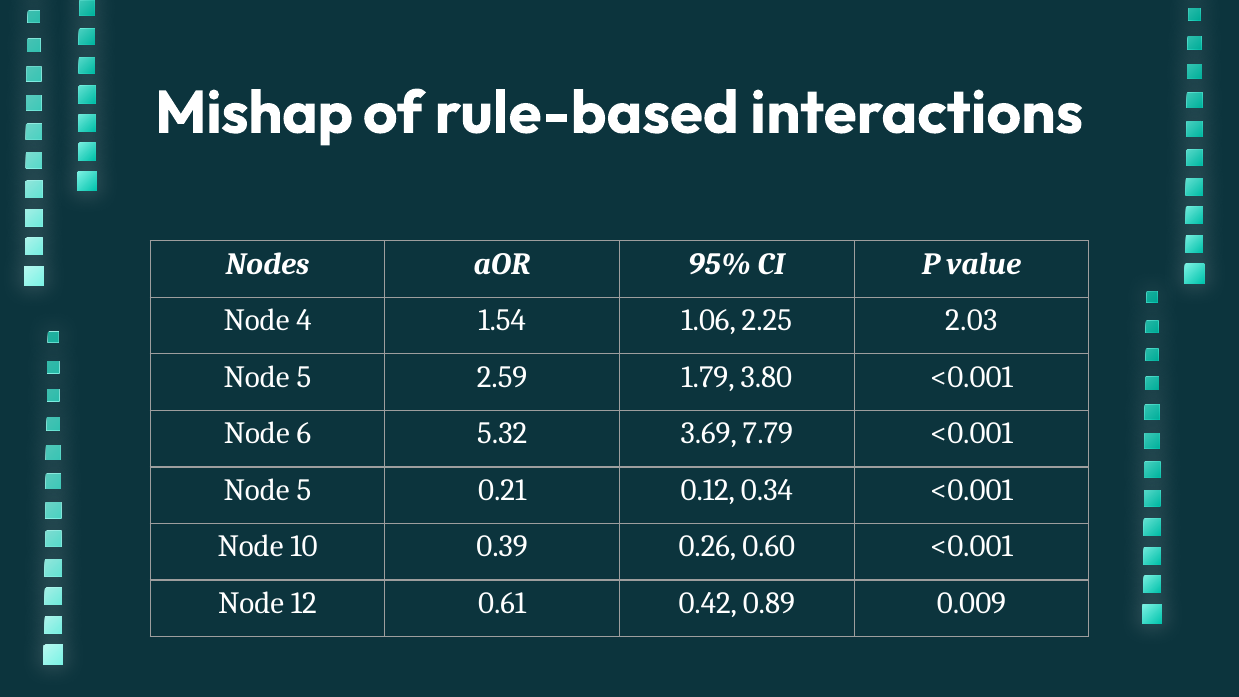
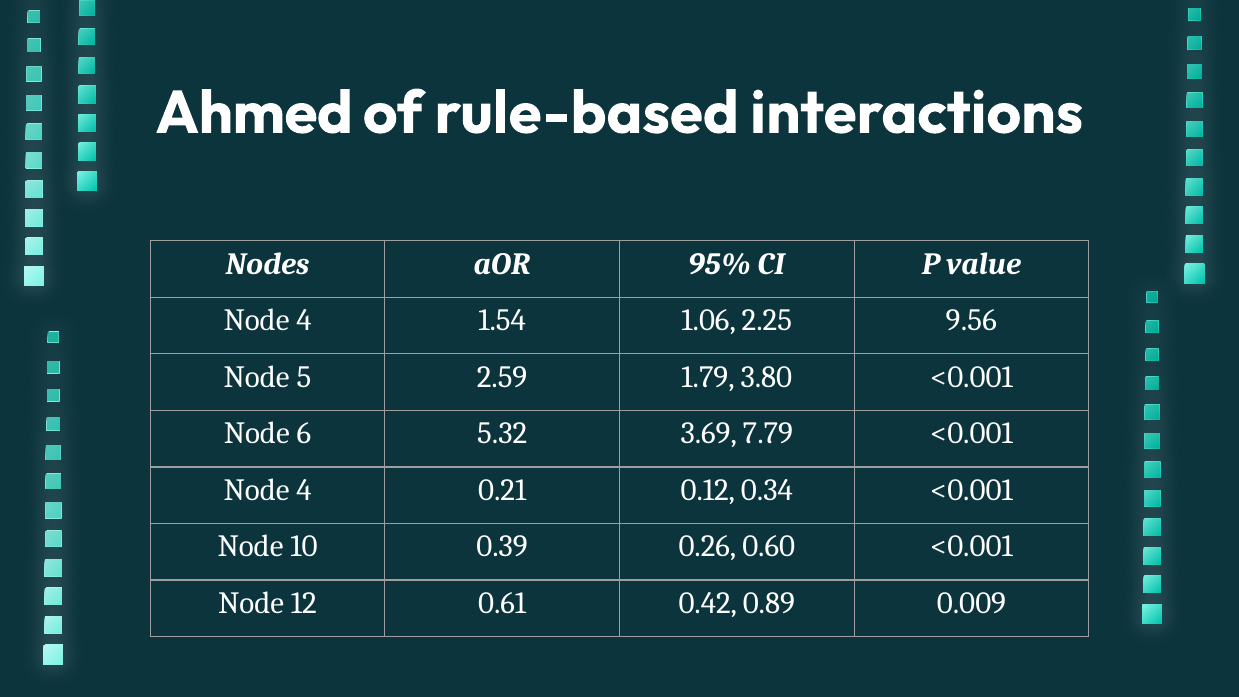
Mishap: Mishap -> Ahmed
2.03: 2.03 -> 9.56
5 at (304, 490): 5 -> 4
